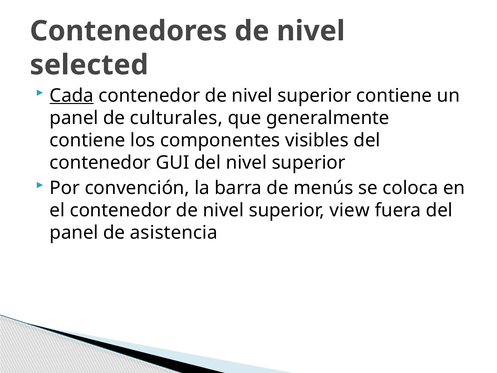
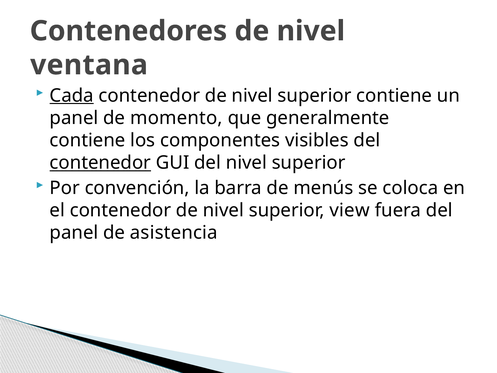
selected: selected -> ventana
culturales: culturales -> momento
contenedor at (100, 163) underline: none -> present
